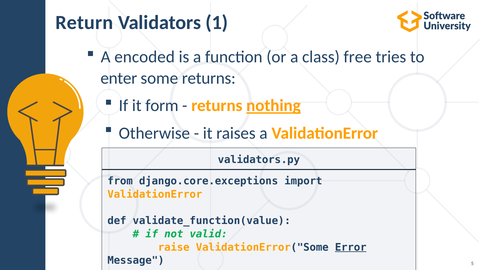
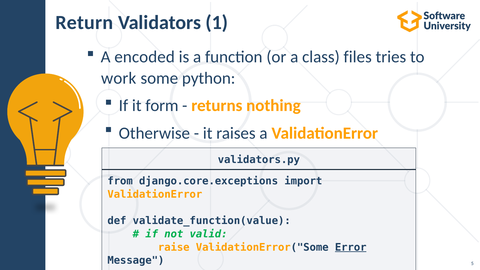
free: free -> files
enter: enter -> work
some returns: returns -> python
nothing underline: present -> none
